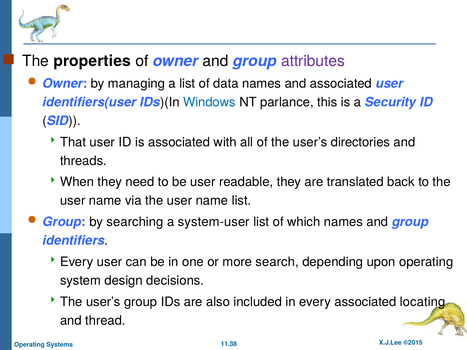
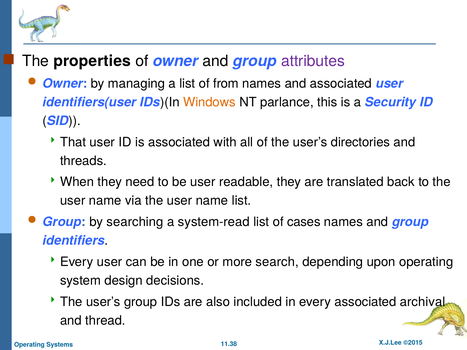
data: data -> from
Windows colour: blue -> orange
system-user: system-user -> system-read
which: which -> cases
locating: locating -> archival
